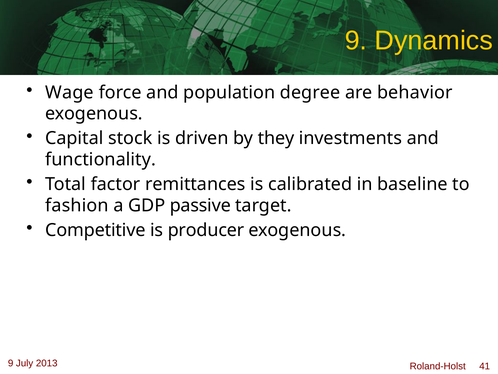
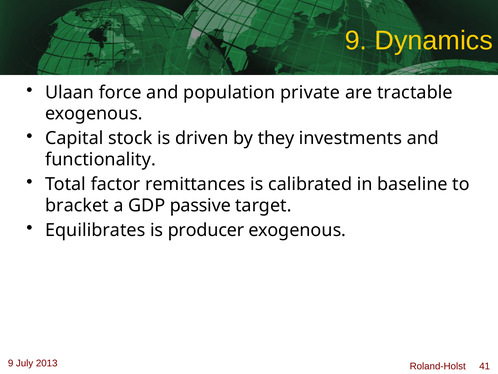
Wage: Wage -> Ulaan
degree: degree -> private
behavior: behavior -> tractable
fashion: fashion -> bracket
Competitive: Competitive -> Equilibrates
